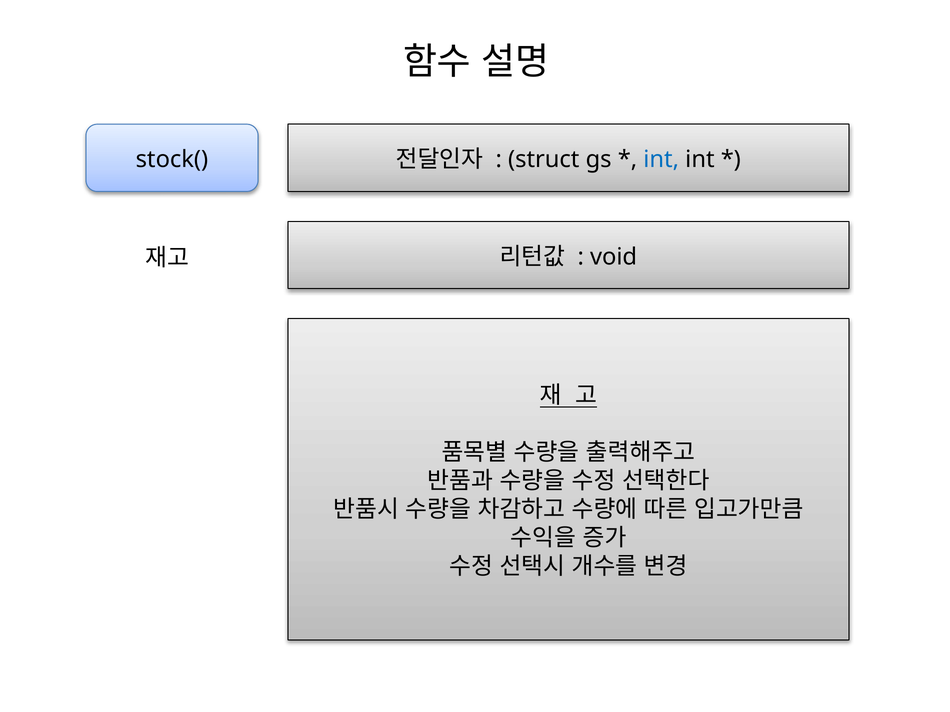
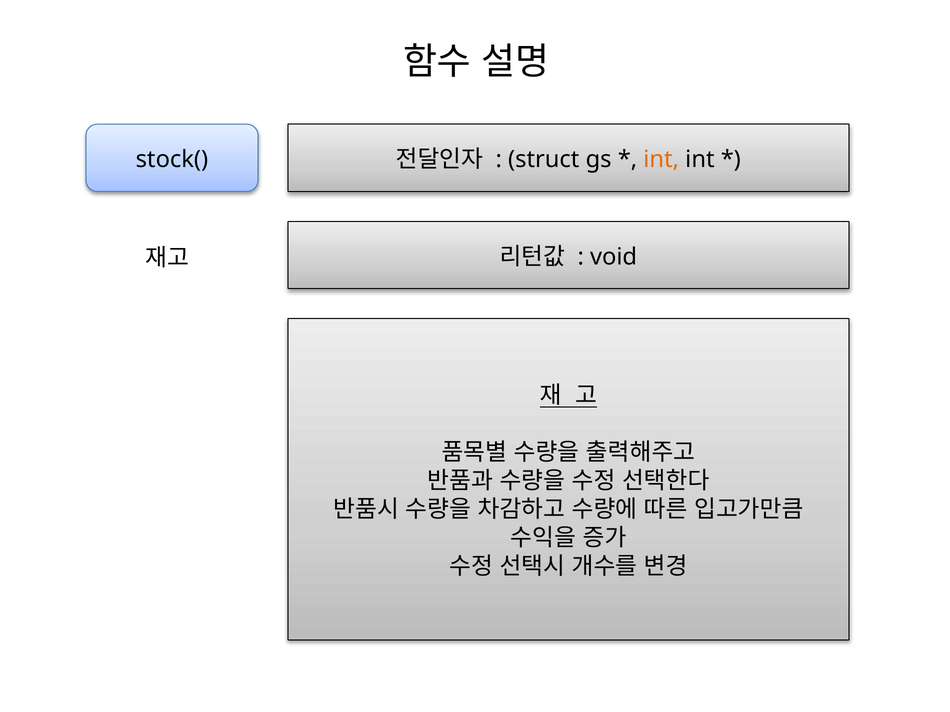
int at (661, 160) colour: blue -> orange
